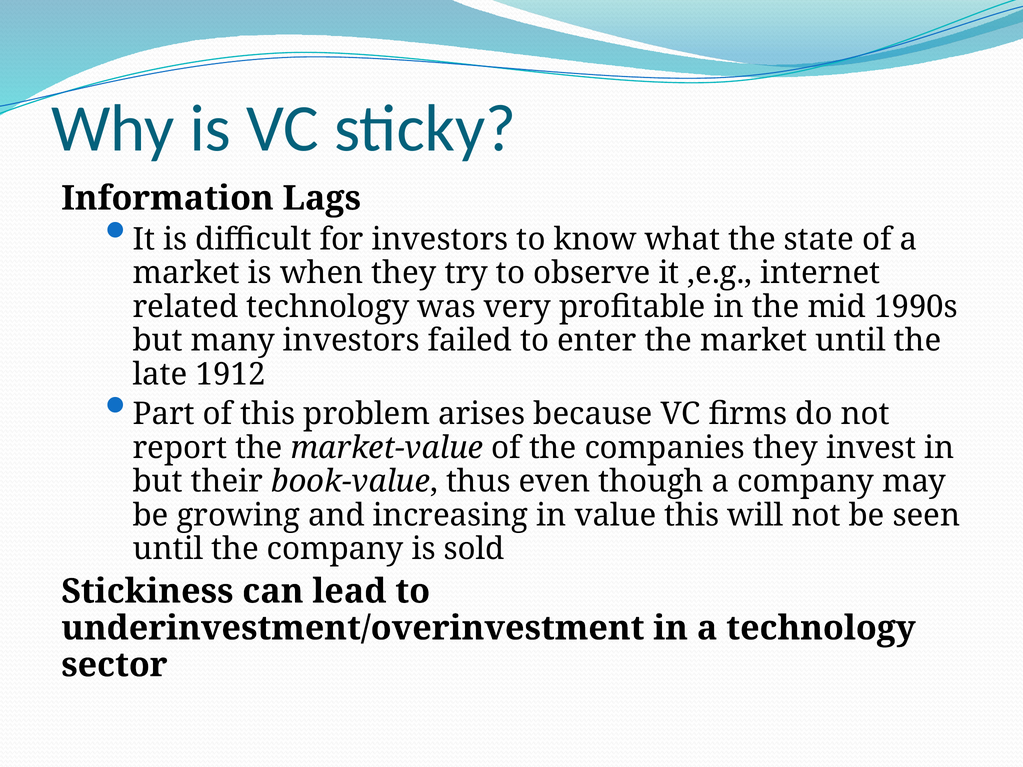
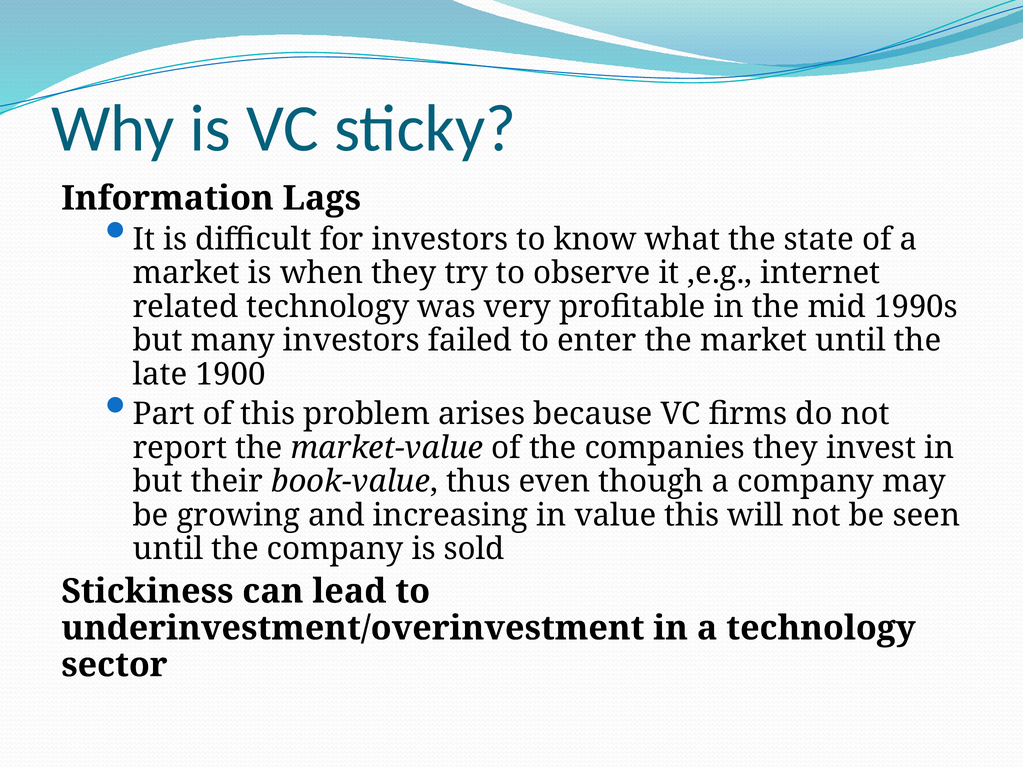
1912: 1912 -> 1900
